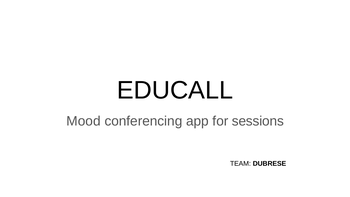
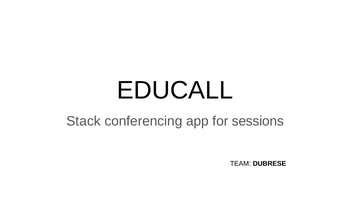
Mood: Mood -> Stack
